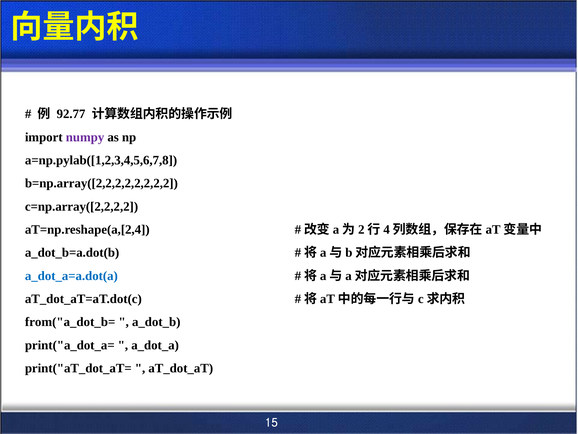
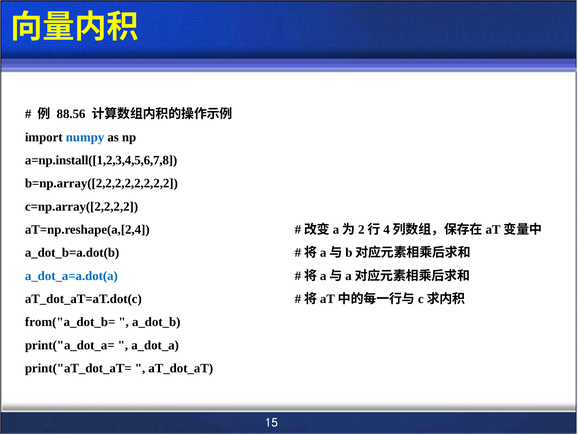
92.77: 92.77 -> 88.56
numpy colour: purple -> blue
a=np.pylab([1,2,3,4,5,6,7,8: a=np.pylab([1,2,3,4,5,6,7,8 -> a=np.install([1,2,3,4,5,6,7,8
